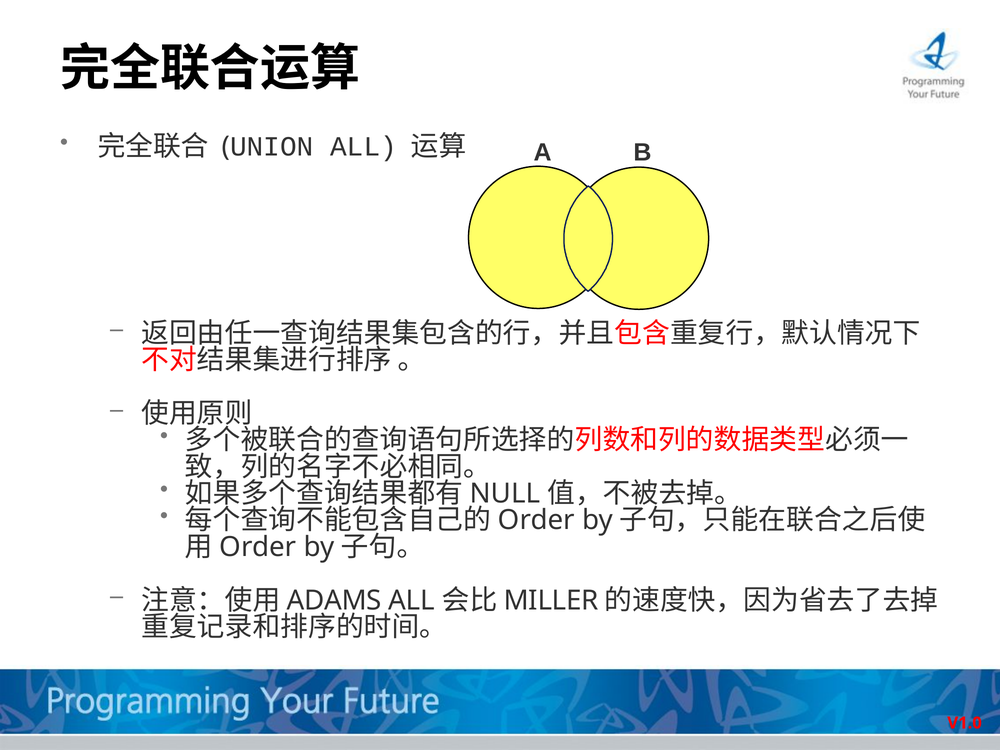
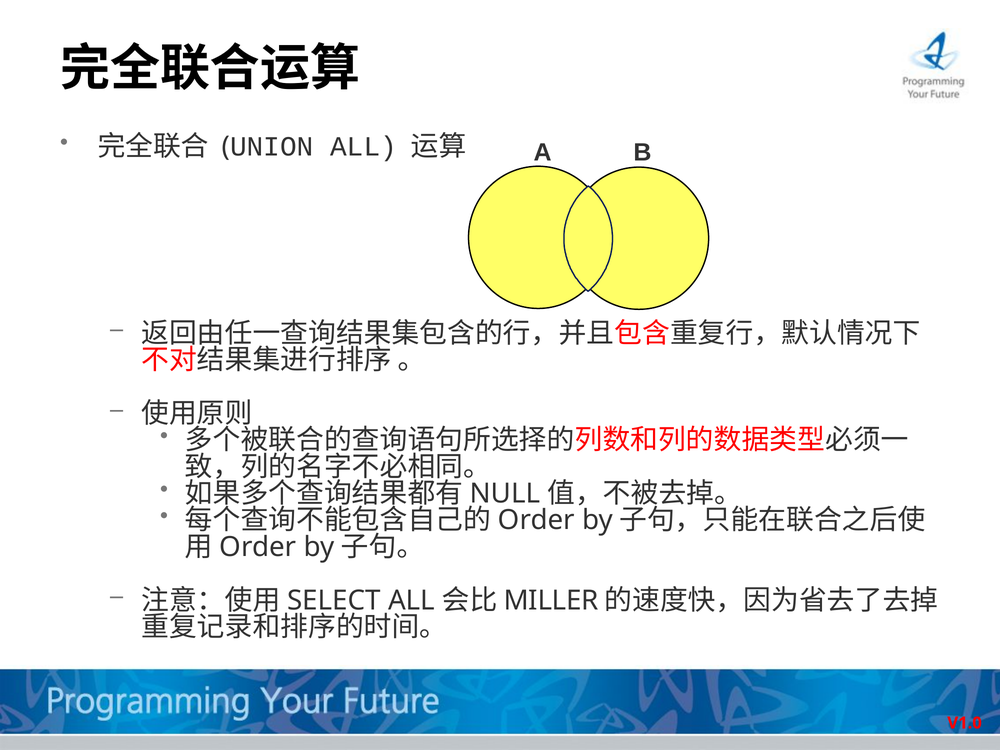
ADAMS: ADAMS -> SELECT
